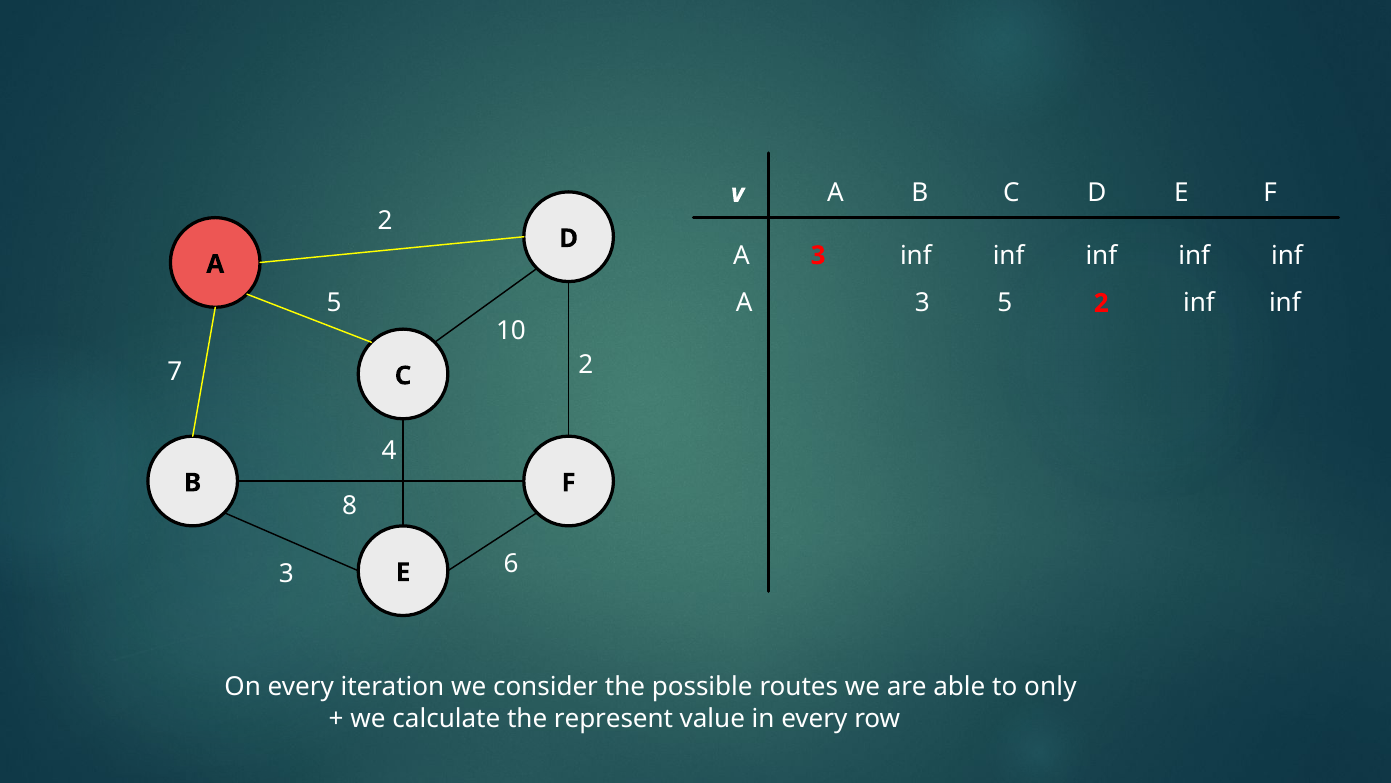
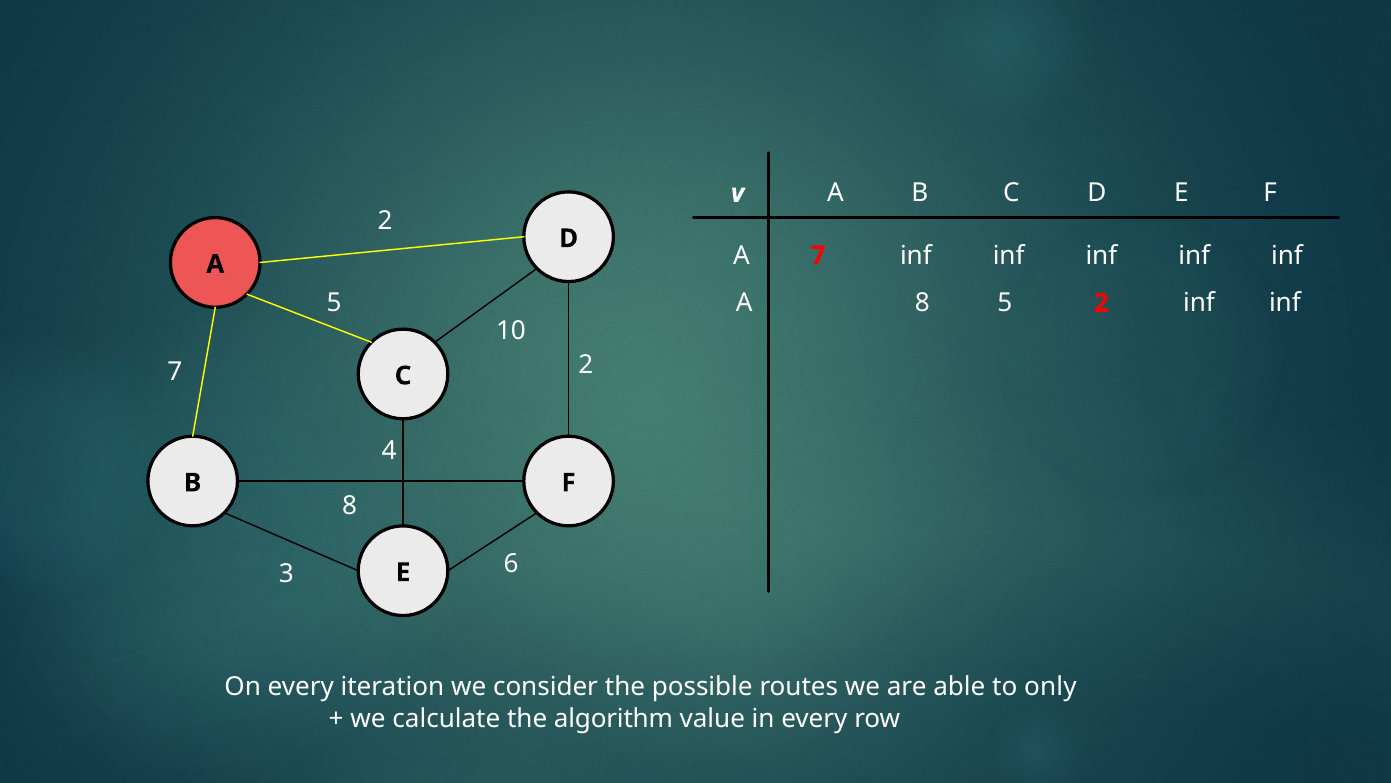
3 at (818, 255): 3 -> 7
3 at (922, 303): 3 -> 8
represent: represent -> algorithm
